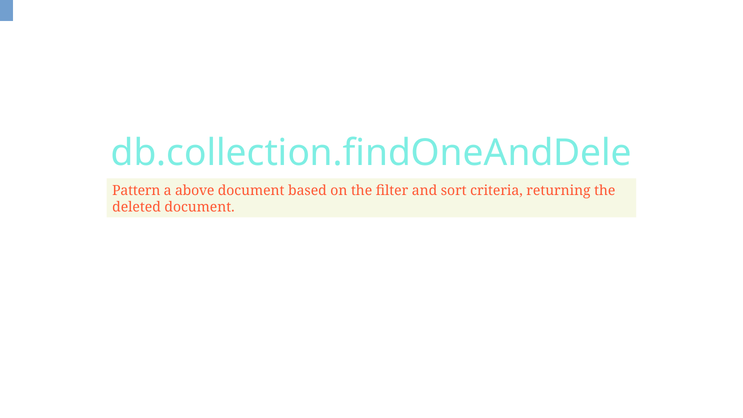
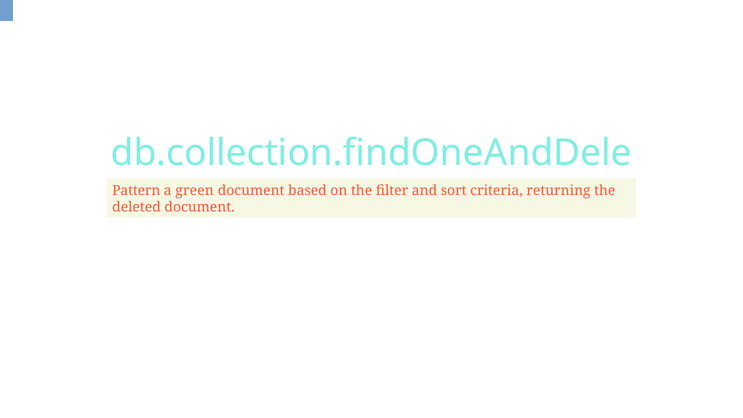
above: above -> green
